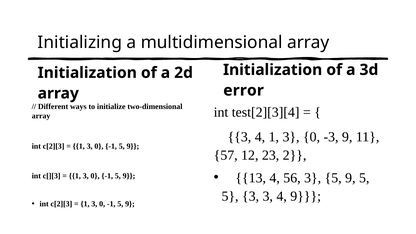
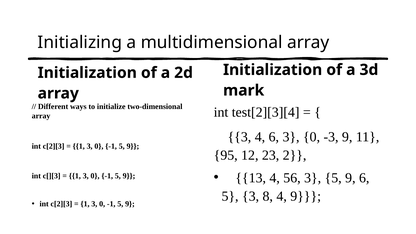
error: error -> mark
4 1: 1 -> 6
57: 57 -> 95
9 5: 5 -> 6
3 3: 3 -> 8
